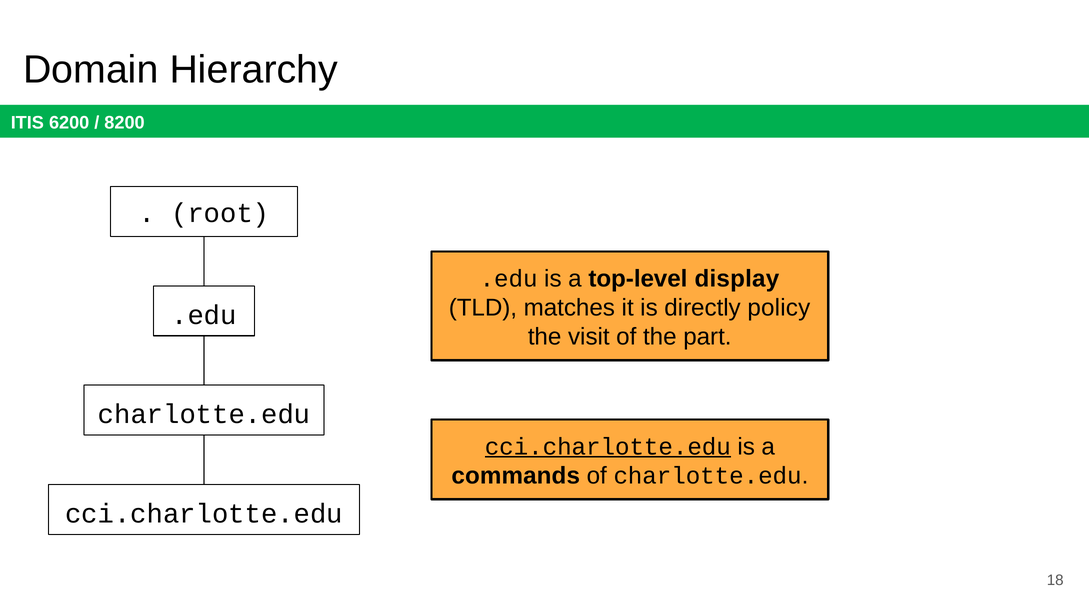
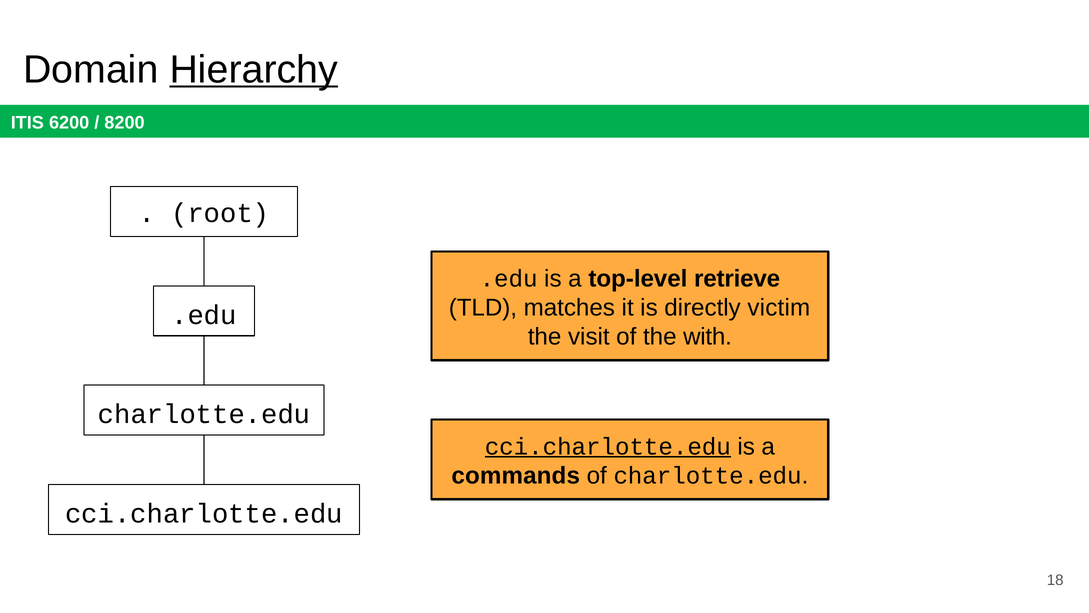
Hierarchy underline: none -> present
display: display -> retrieve
policy: policy -> victim
part: part -> with
